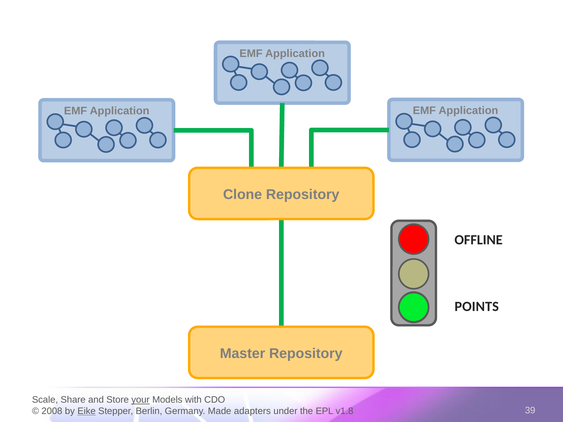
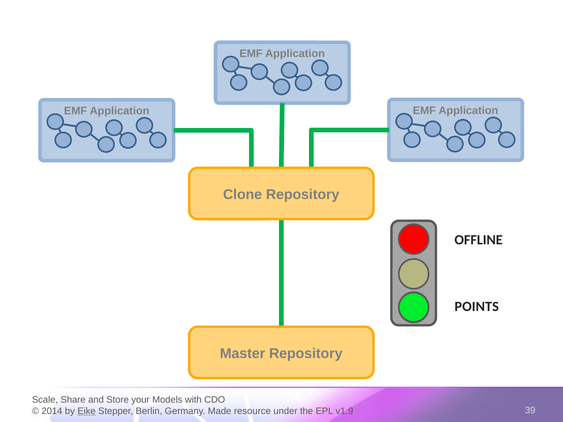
your underline: present -> none
2008: 2008 -> 2014
adapters: adapters -> resource
v1.8: v1.8 -> v1.9
